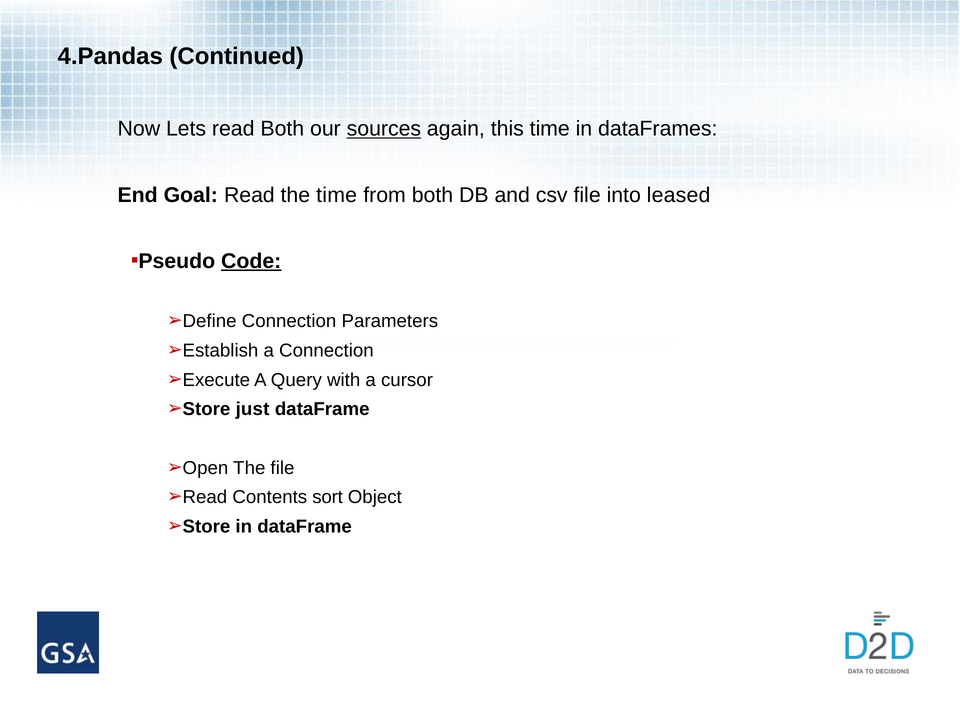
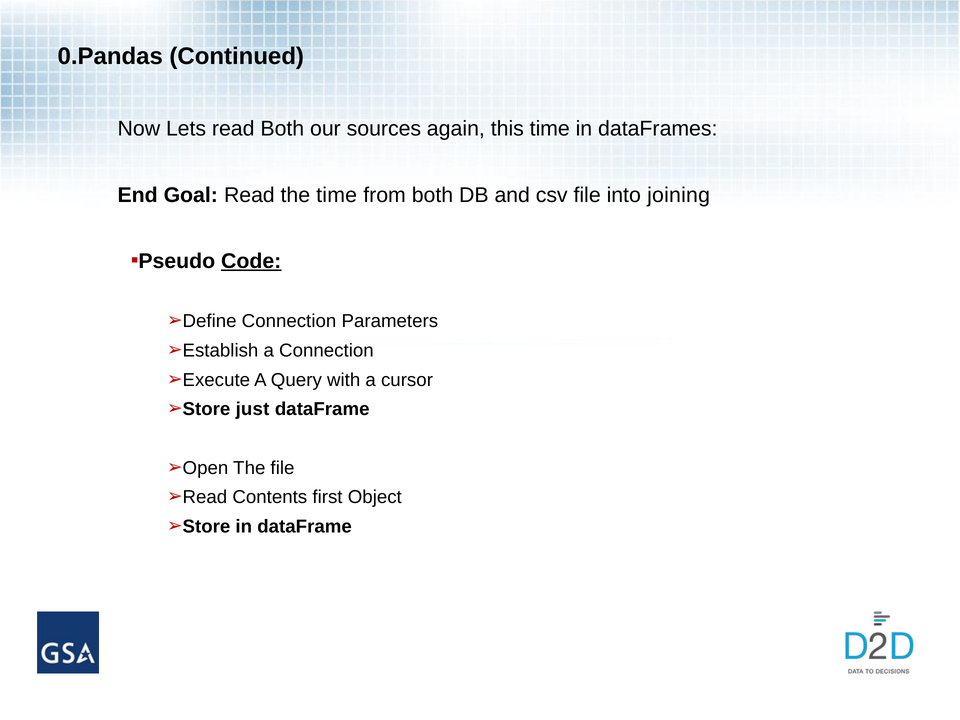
4.Pandas: 4.Pandas -> 0.Pandas
sources underline: present -> none
leased: leased -> joining
sort: sort -> first
